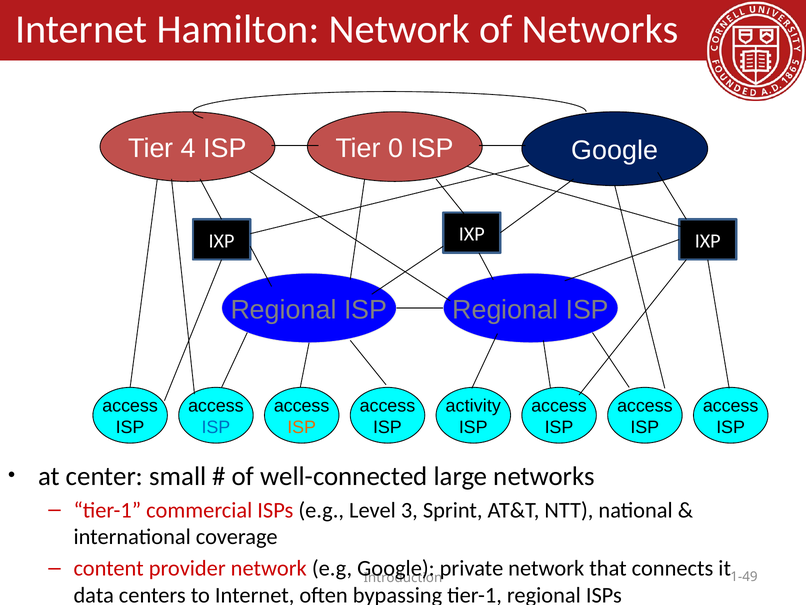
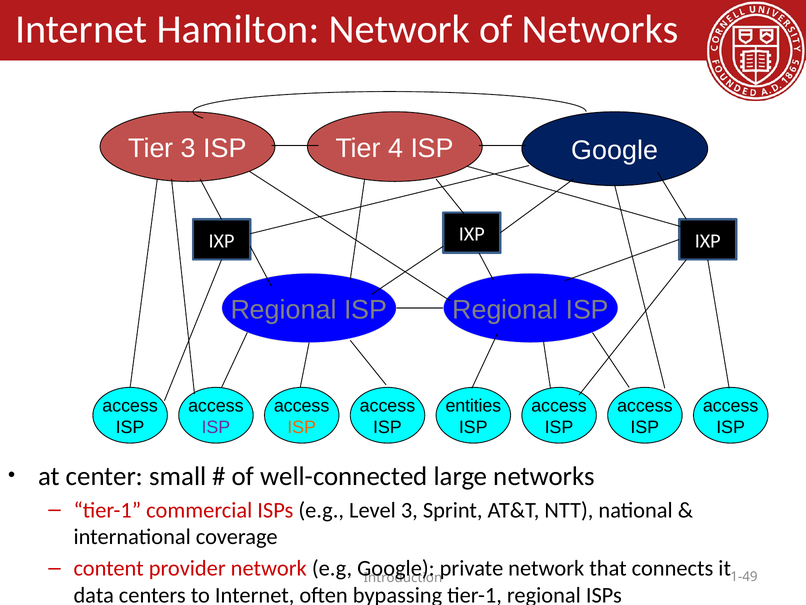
Tier 4: 4 -> 3
0: 0 -> 4
activity: activity -> entities
ISP at (216, 427) colour: blue -> purple
